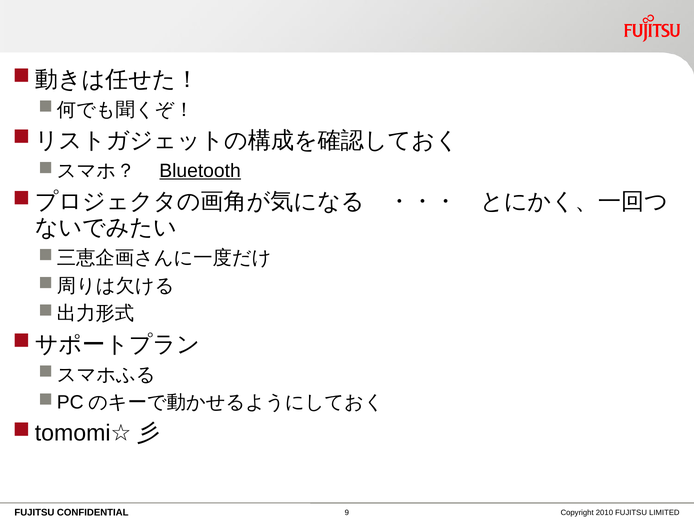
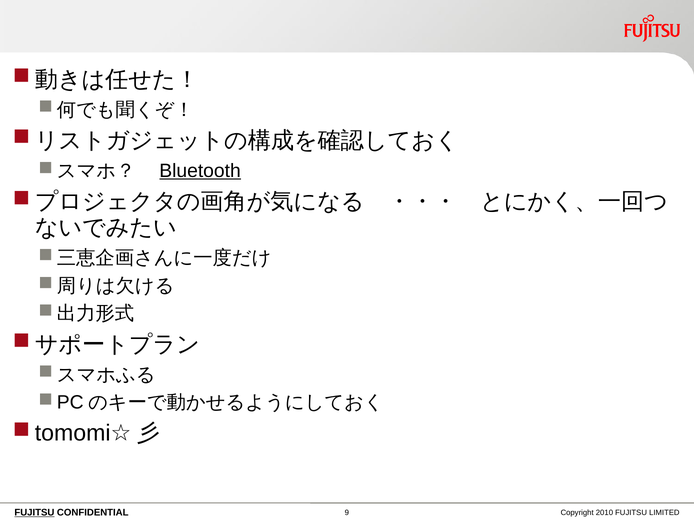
FUJITSU at (34, 513) underline: none -> present
